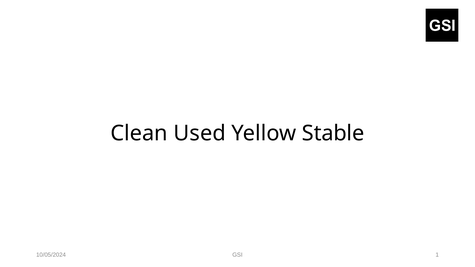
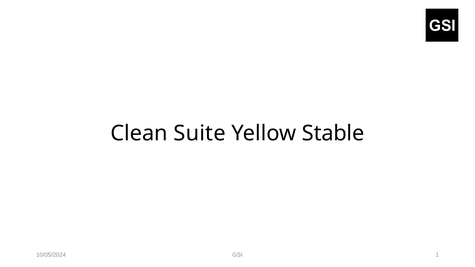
Used: Used -> Suite
